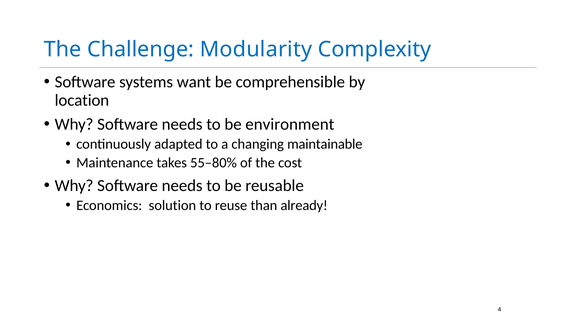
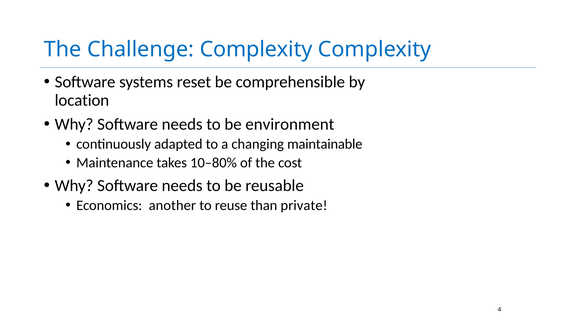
Challenge Modularity: Modularity -> Complexity
want: want -> reset
55–80%: 55–80% -> 10–80%
solution: solution -> another
already: already -> private
